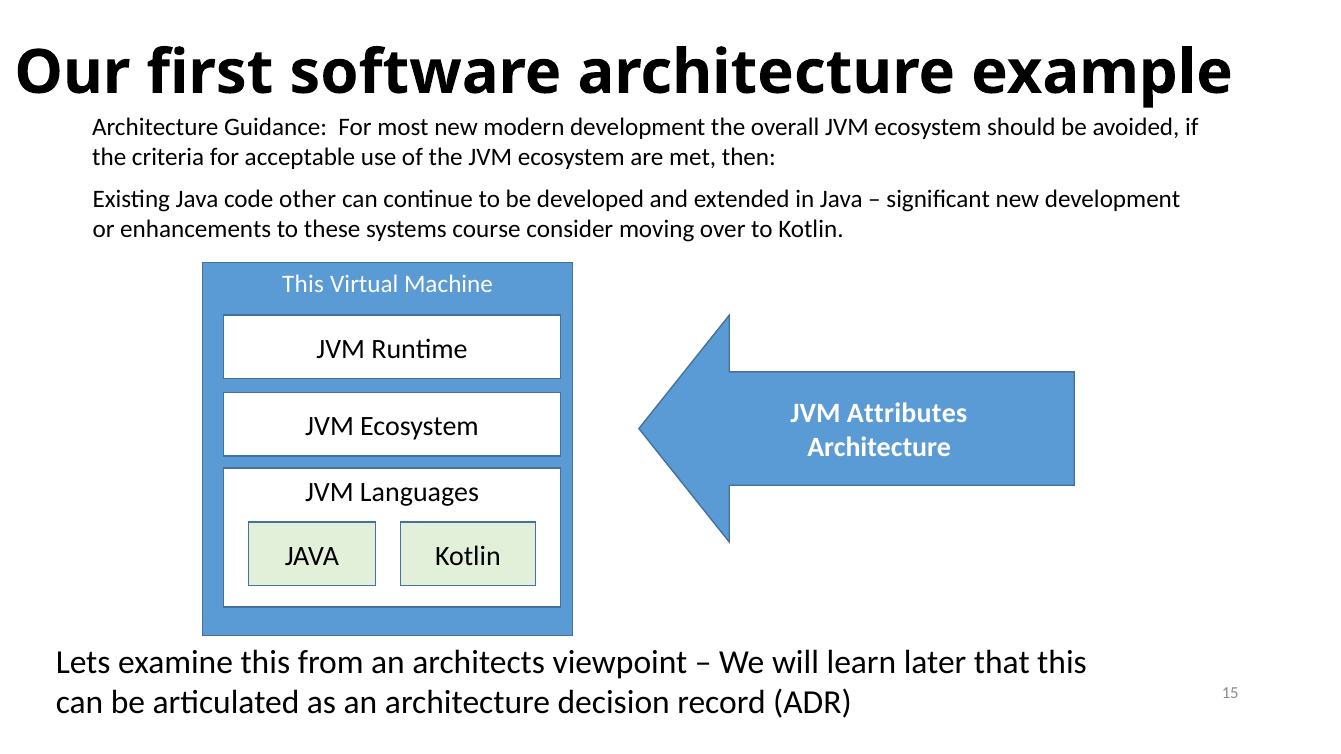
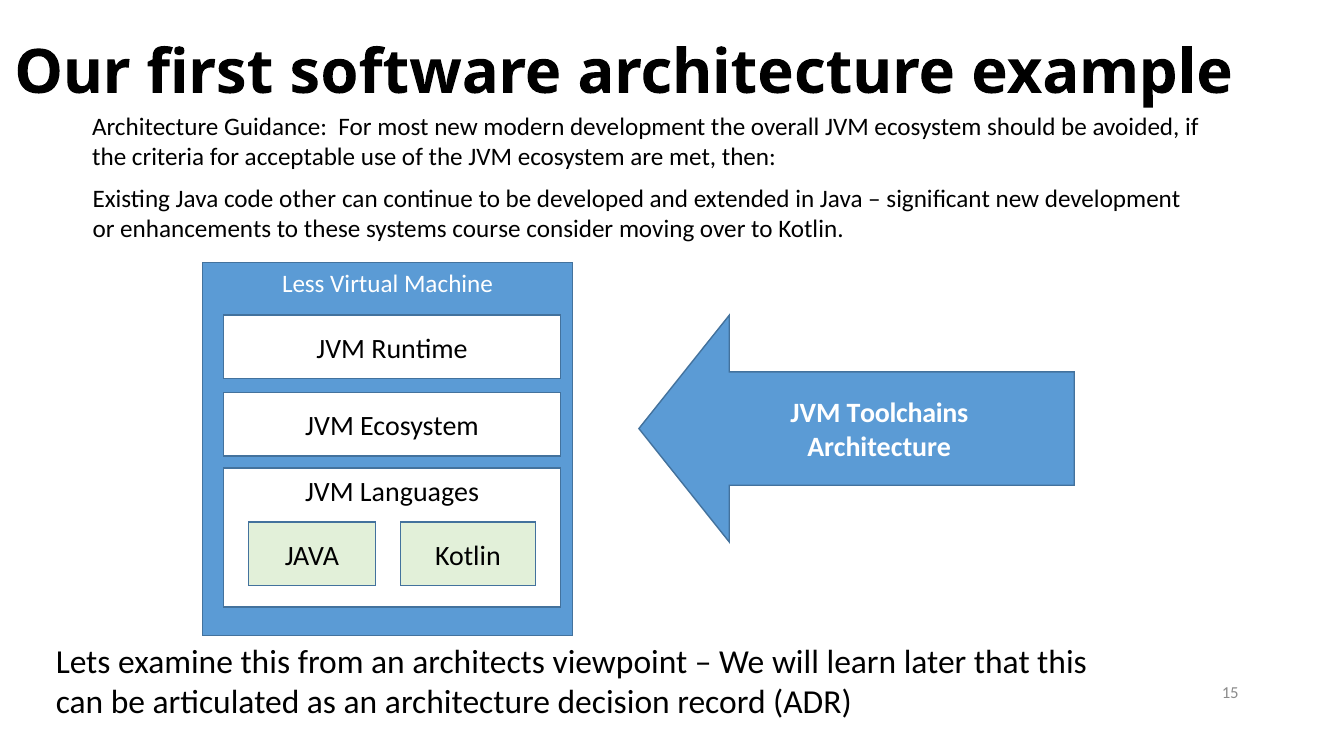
This at (303, 284): This -> Less
Attributes: Attributes -> Toolchains
